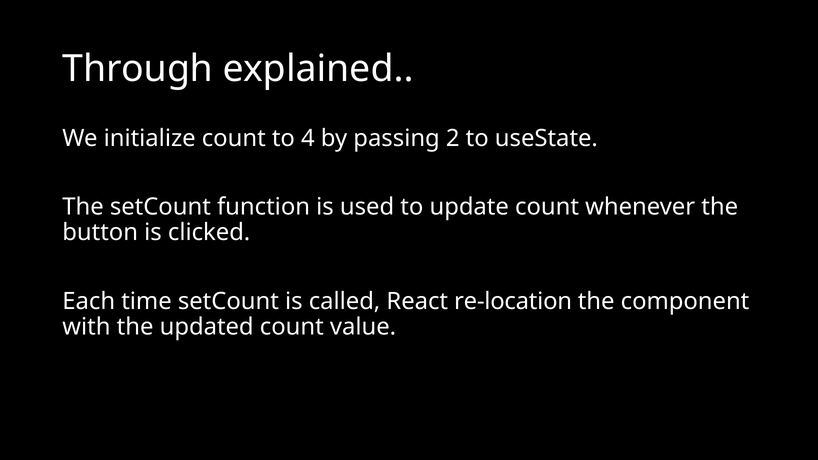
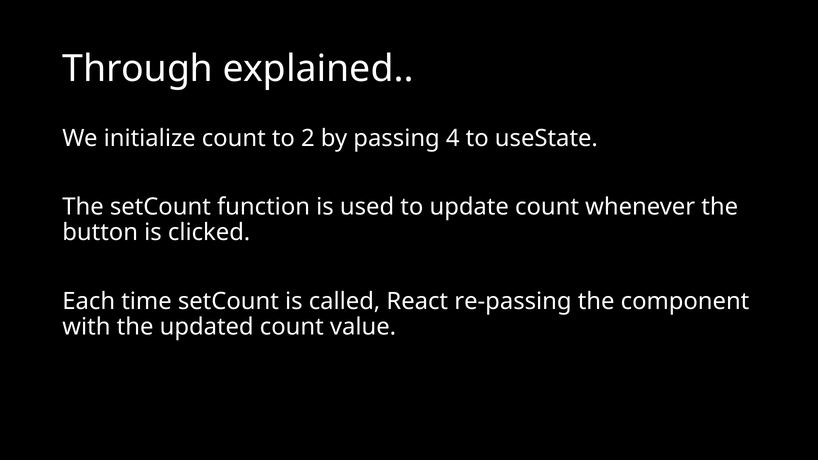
4: 4 -> 2
2: 2 -> 4
re-location: re-location -> re-passing
